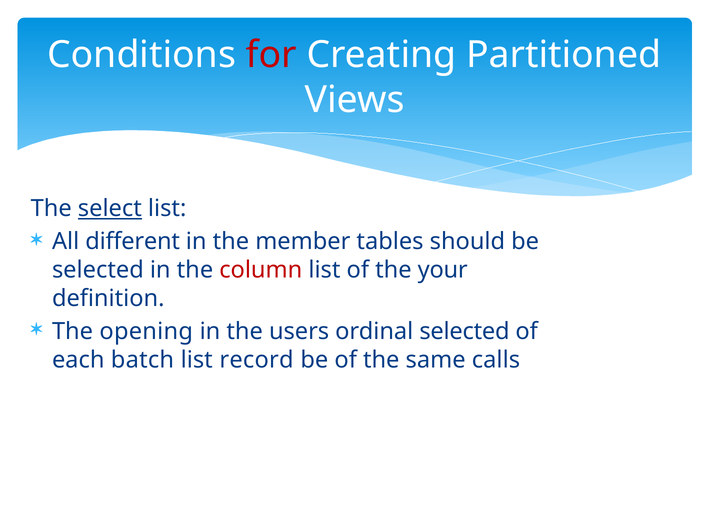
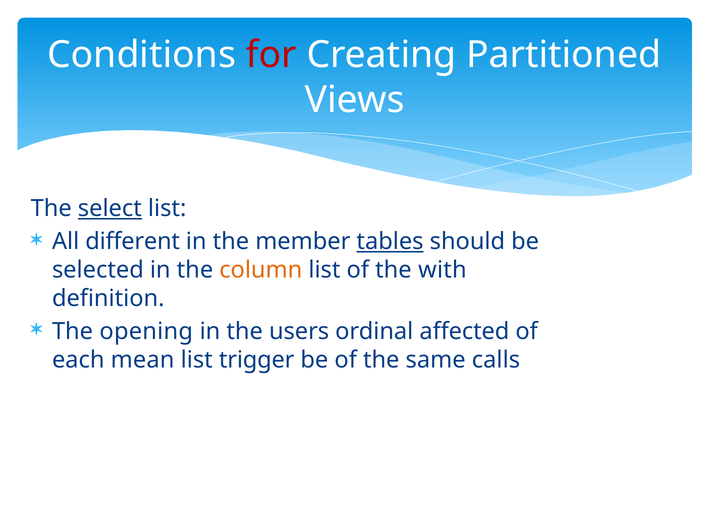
tables underline: none -> present
column colour: red -> orange
your: your -> with
ordinal selected: selected -> affected
batch: batch -> mean
record: record -> trigger
